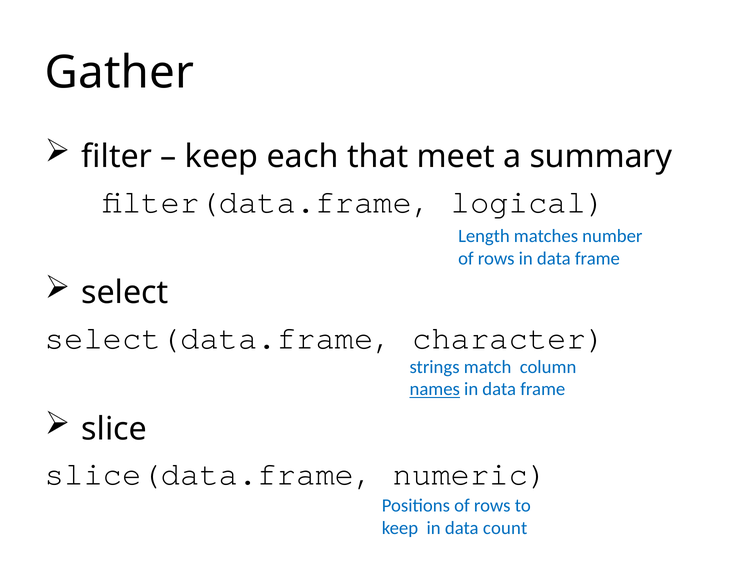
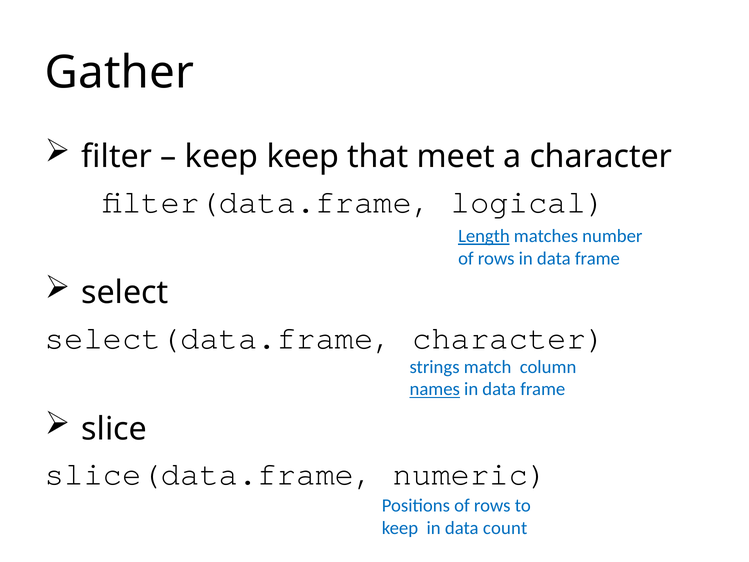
keep each: each -> keep
a summary: summary -> character
Length underline: none -> present
